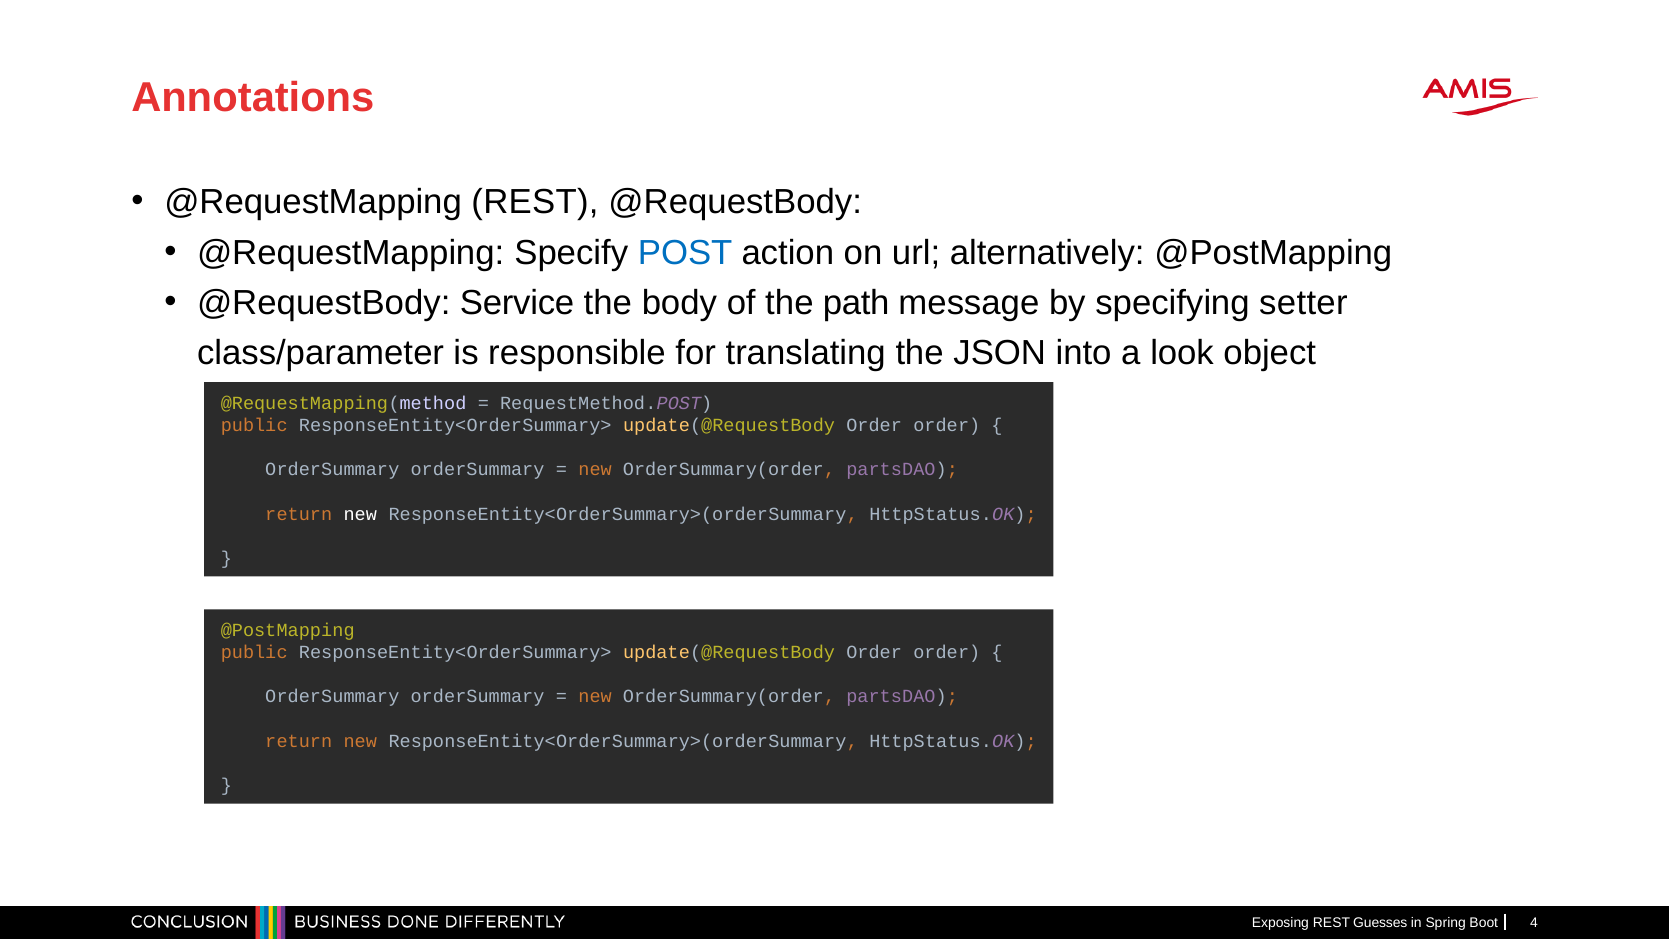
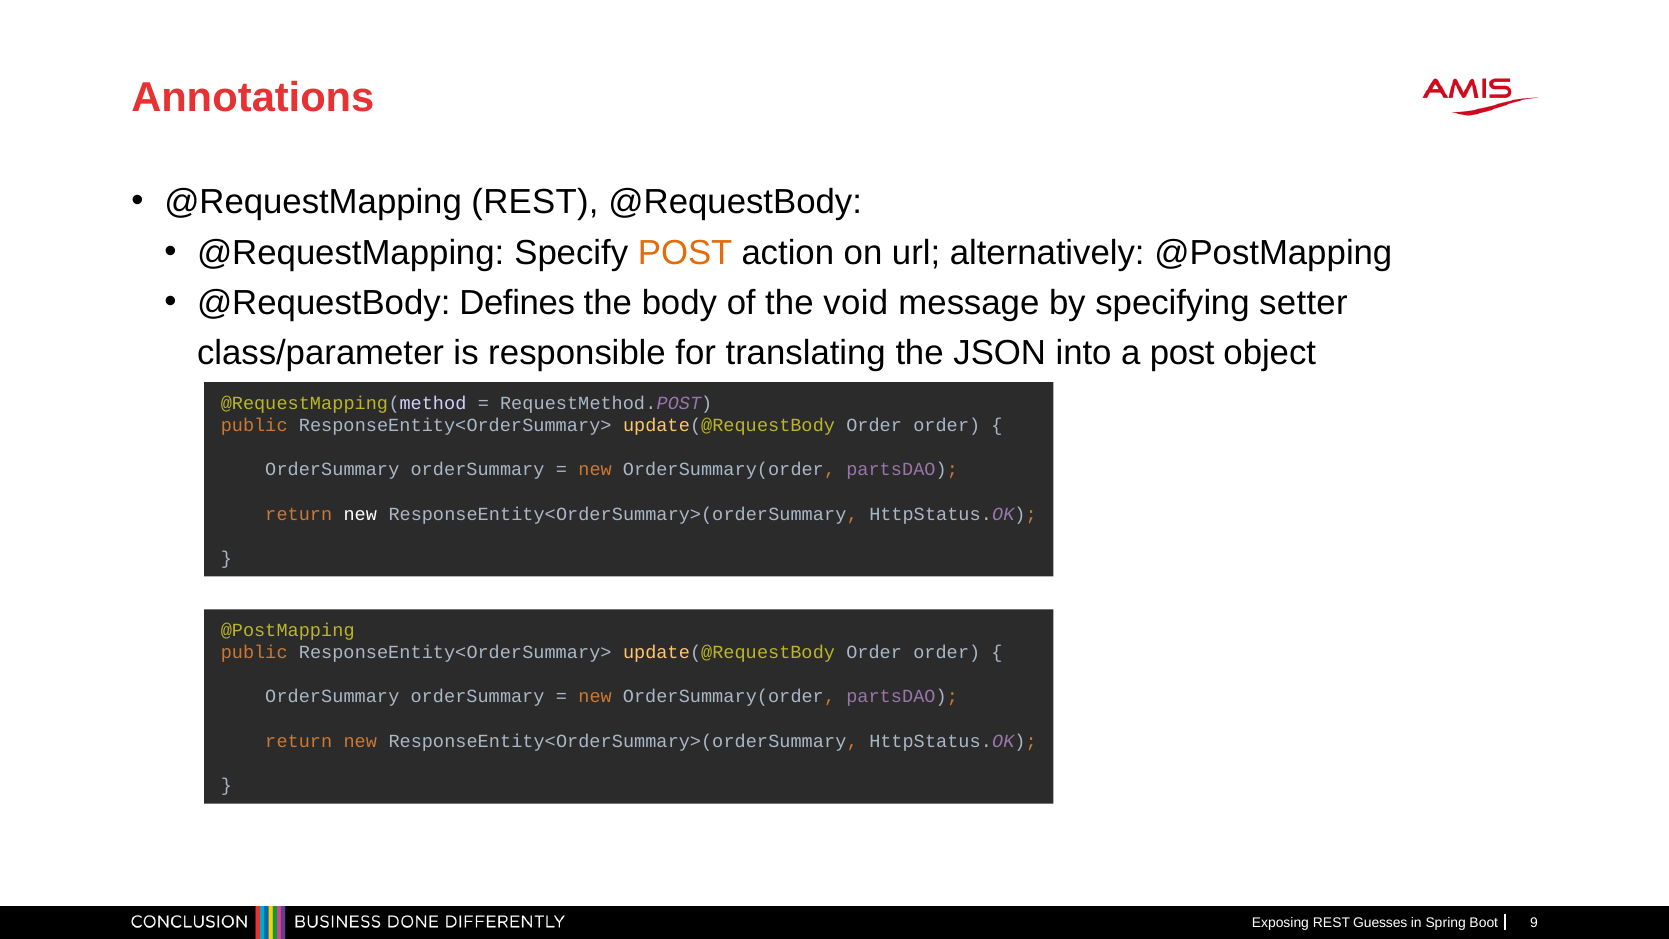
POST at (685, 253) colour: blue -> orange
Service: Service -> Defines
path: path -> void
a look: look -> post
4: 4 -> 9
